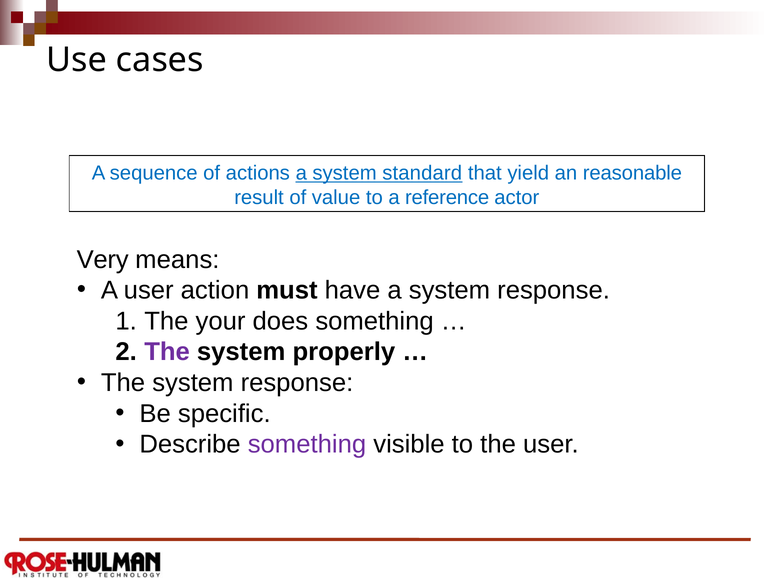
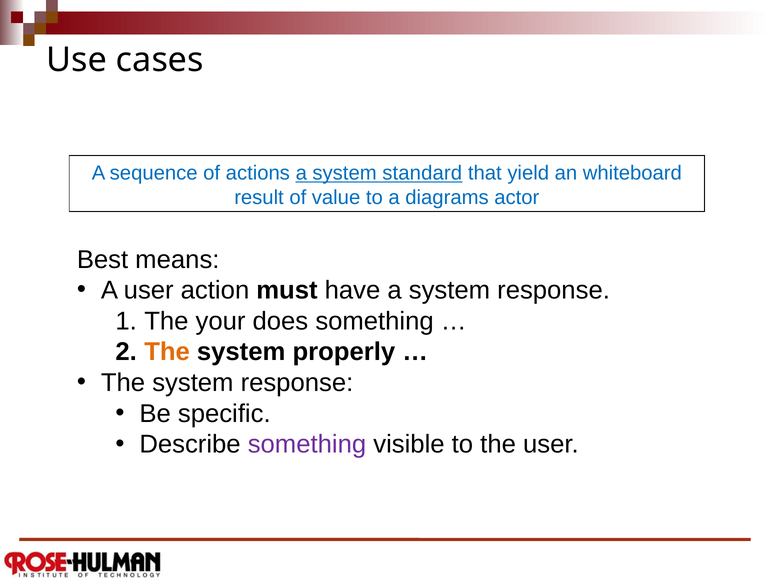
reasonable: reasonable -> whiteboard
reference: reference -> diagrams
Very: Very -> Best
The at (167, 352) colour: purple -> orange
